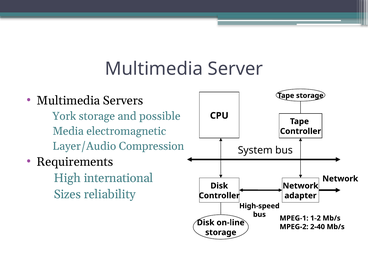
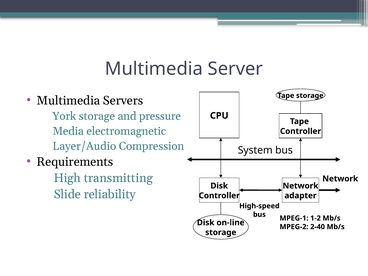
possible: possible -> pressure
international: international -> transmitting
Sizes: Sizes -> Slide
